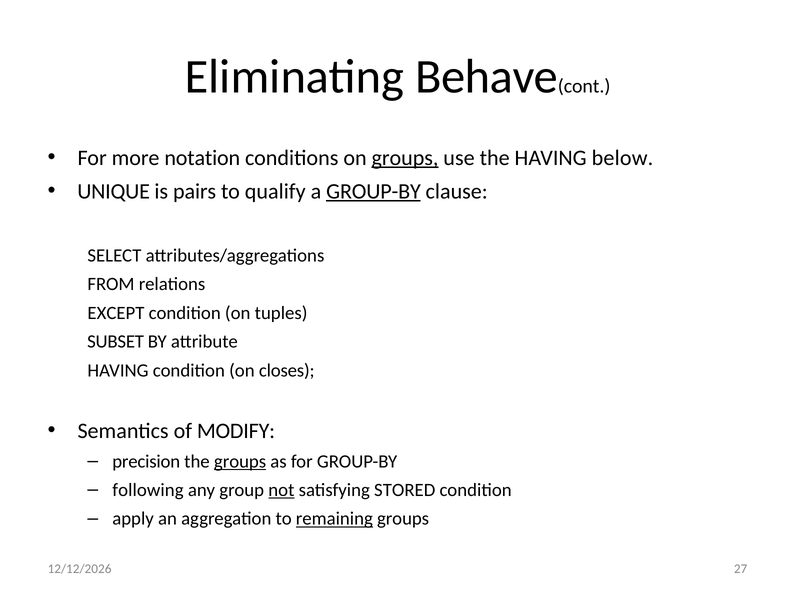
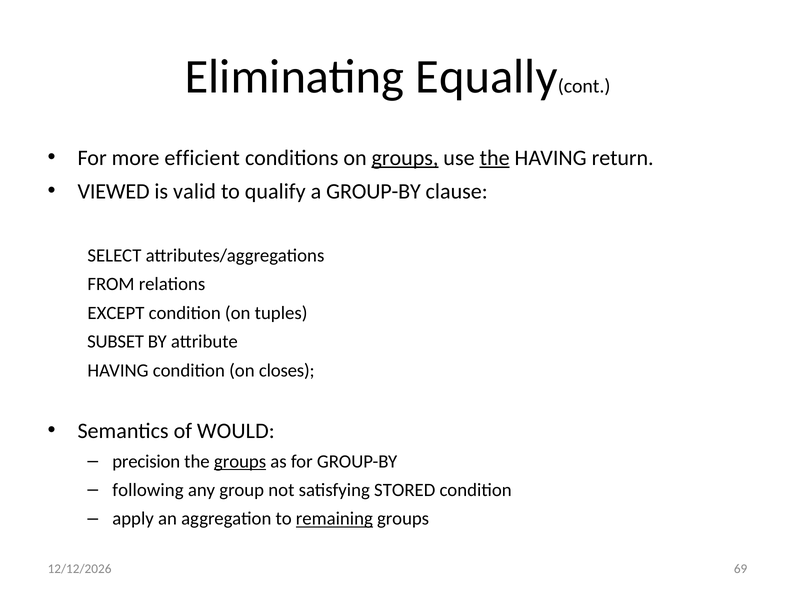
Behave: Behave -> Equally
notation: notation -> efficient
the at (495, 158) underline: none -> present
below: below -> return
UNIQUE: UNIQUE -> VIEWED
pairs: pairs -> valid
GROUP-BY at (374, 191) underline: present -> none
MODIFY: MODIFY -> WOULD
not underline: present -> none
27: 27 -> 69
